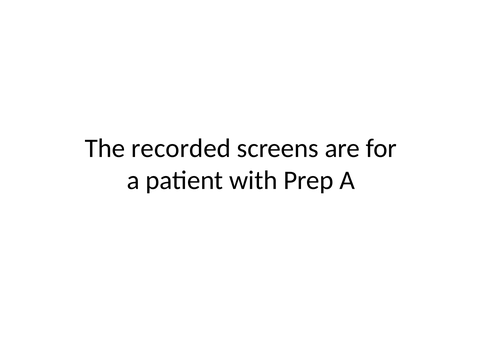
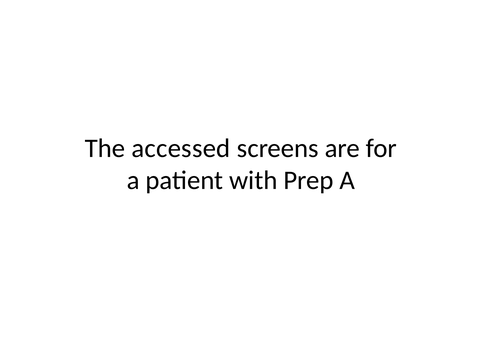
recorded: recorded -> accessed
